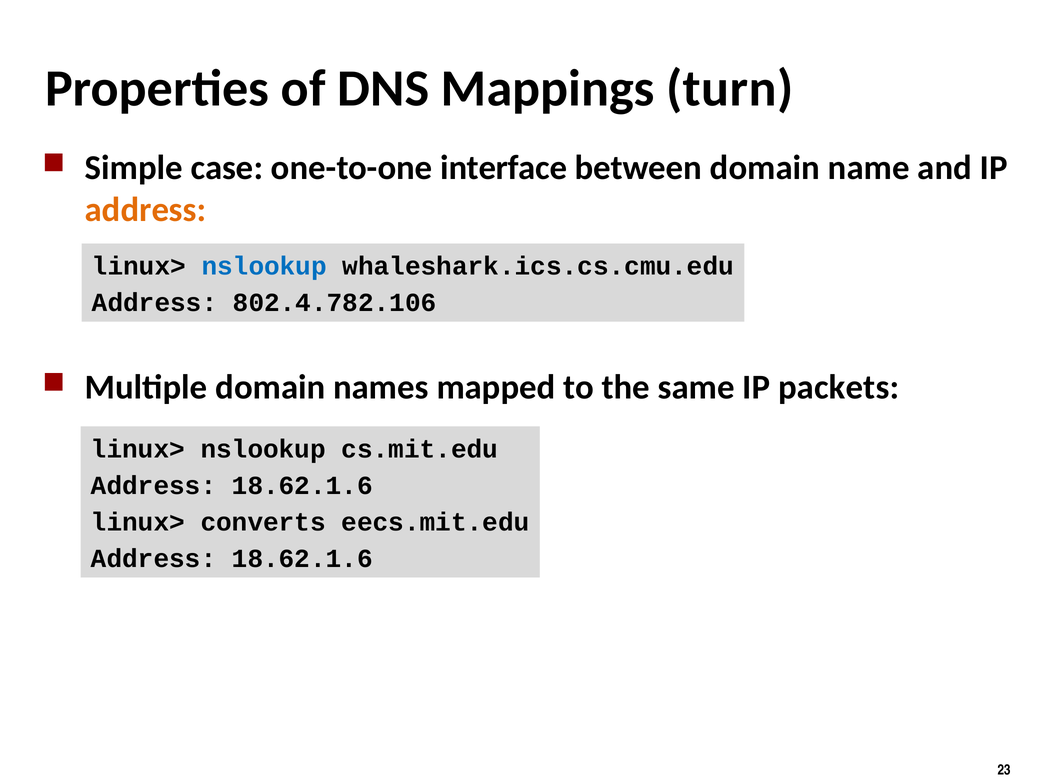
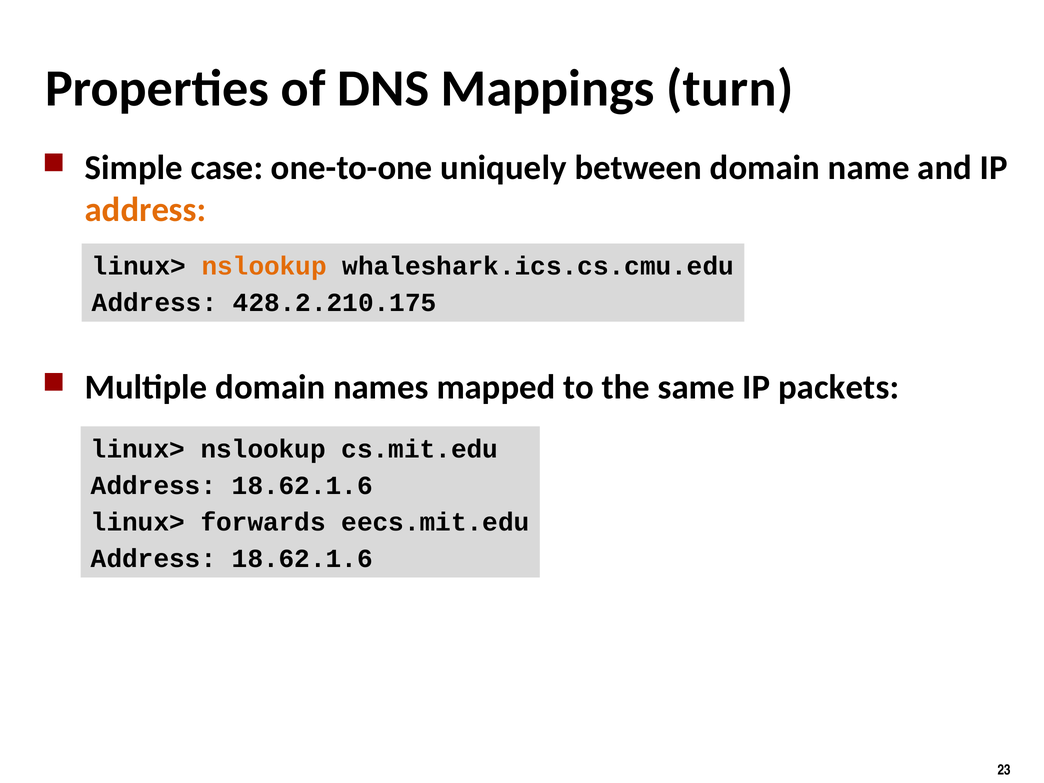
interface: interface -> uniquely
nslookup at (264, 266) colour: blue -> orange
802.4.782.106: 802.4.782.106 -> 428.2.210.175
converts: converts -> forwards
